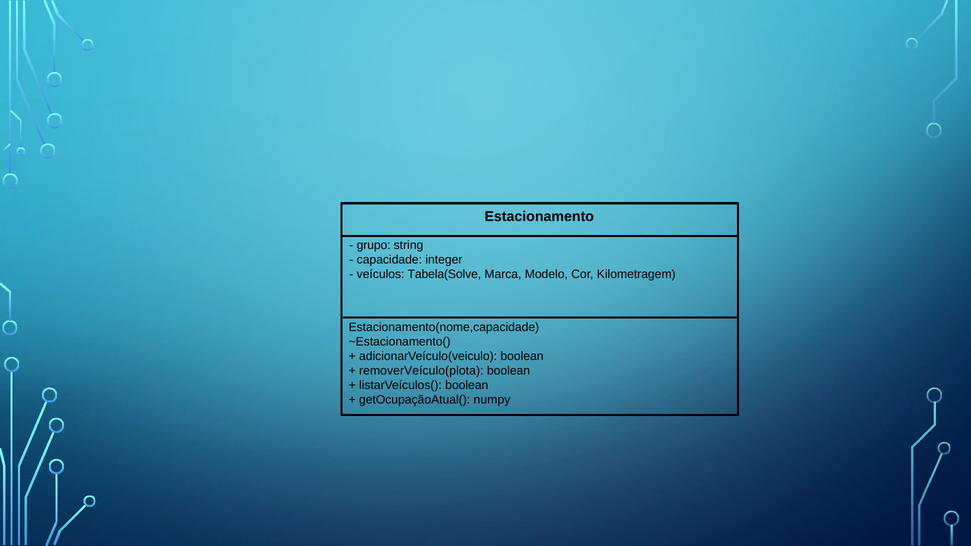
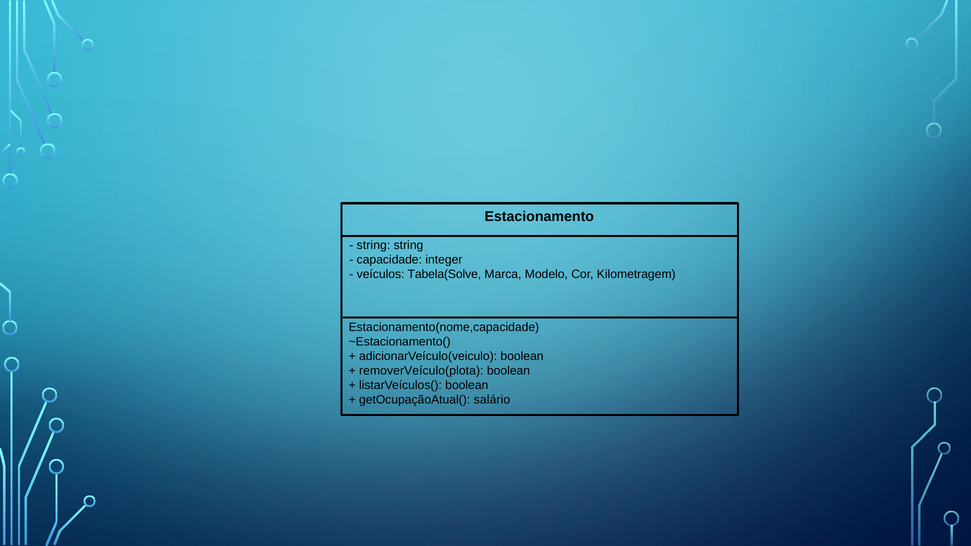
grupo at (374, 245): grupo -> string
numpy: numpy -> salário
